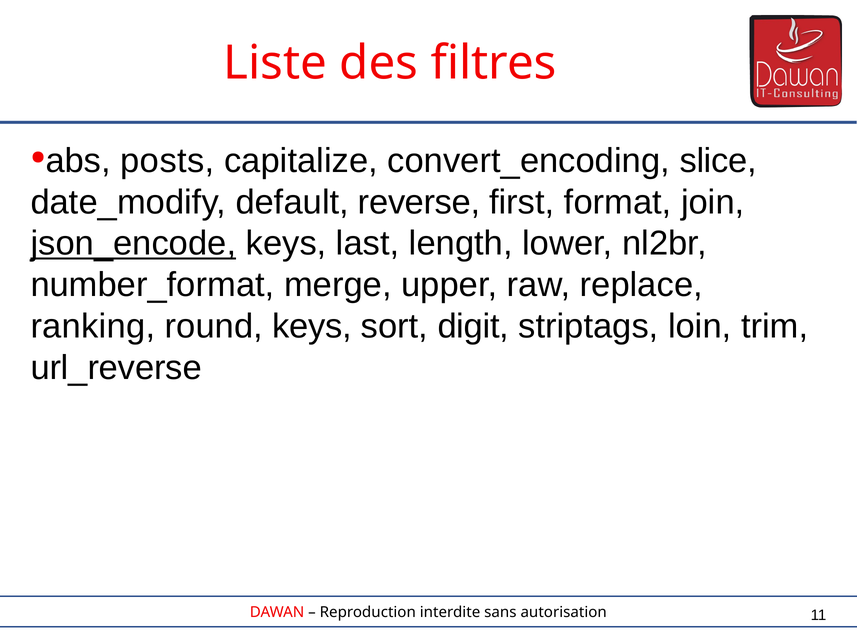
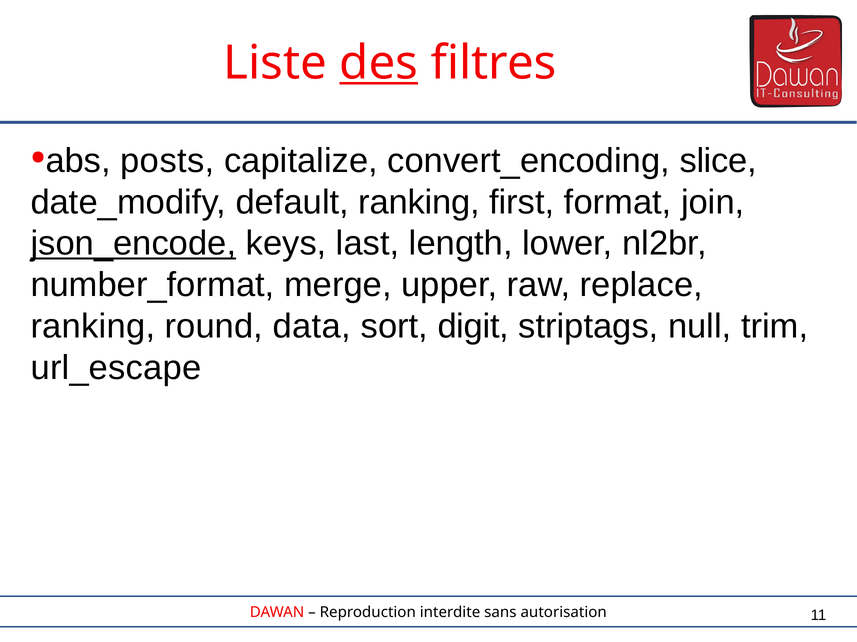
des underline: none -> present
default reverse: reverse -> ranking
round keys: keys -> data
loin: loin -> null
url_reverse: url_reverse -> url_escape
